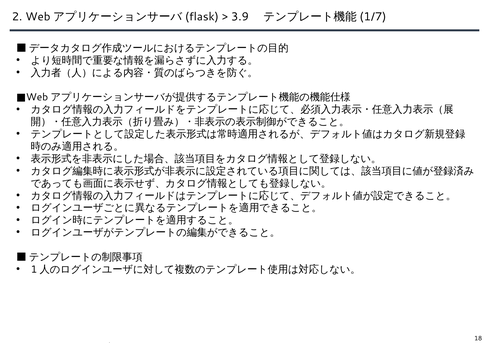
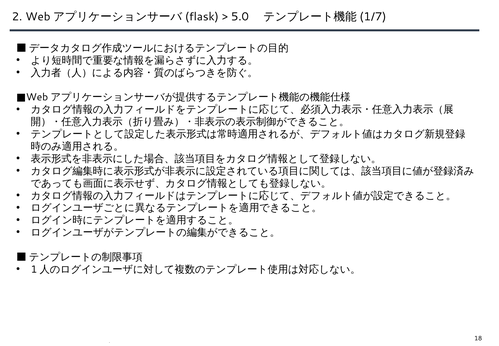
3.9: 3.9 -> 5.0
